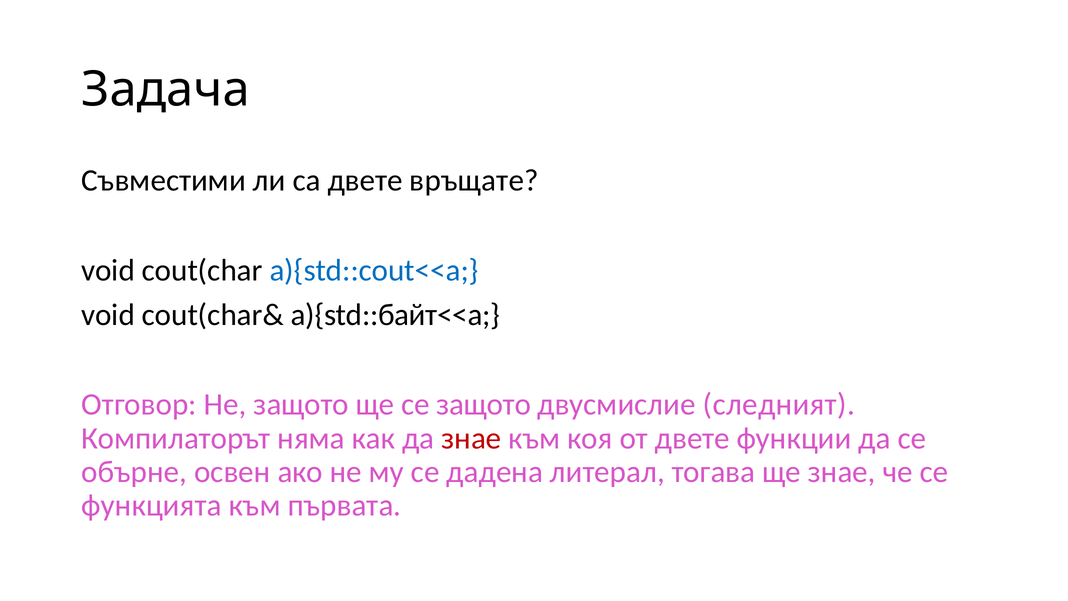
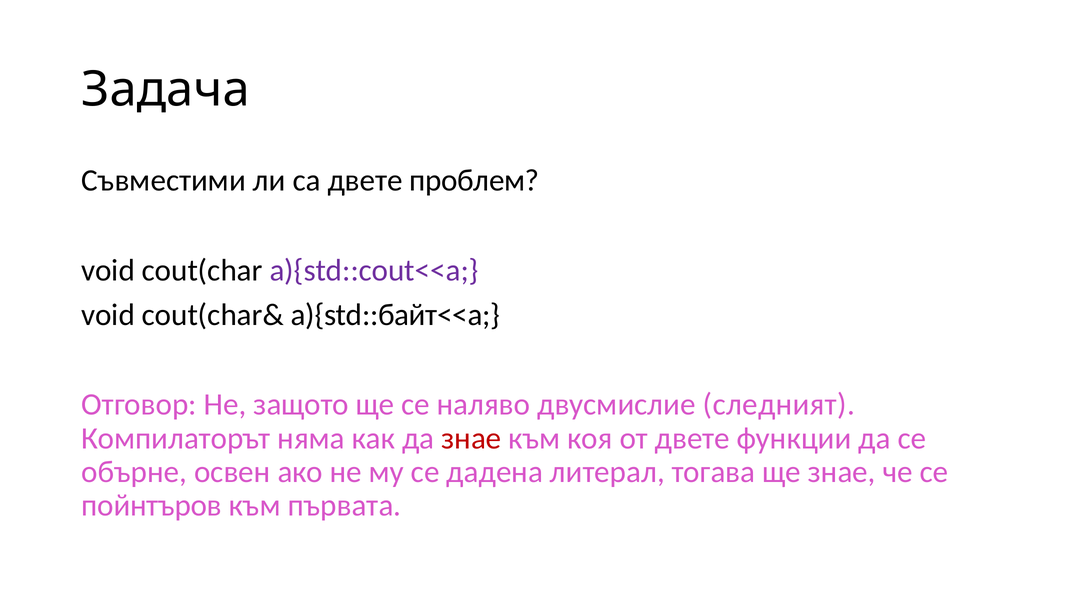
връщате: връщате -> проблем
a){std::cout<<a colour: blue -> purple
се защото: защото -> наляво
функцията: функцията -> пойнтъров
